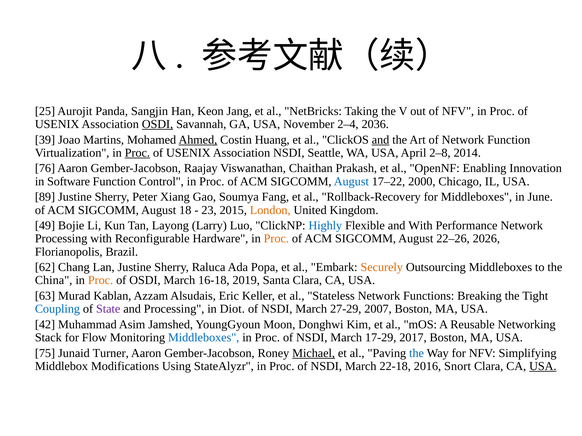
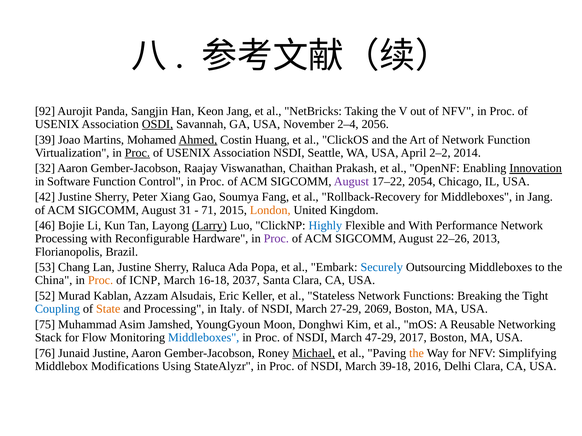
25: 25 -> 92
2036: 2036 -> 2056
and at (381, 140) underline: present -> none
2–8: 2–8 -> 2–2
76: 76 -> 32
Innovation underline: none -> present
August at (351, 182) colour: blue -> purple
2000: 2000 -> 2054
89: 89 -> 42
in June: June -> Jang
18: 18 -> 31
23: 23 -> 71
49: 49 -> 46
Larry underline: none -> present
Proc at (276, 239) colour: orange -> purple
2026: 2026 -> 2013
62: 62 -> 53
Securely colour: orange -> blue
of OSDI: OSDI -> ICNP
2019: 2019 -> 2037
63: 63 -> 52
State colour: purple -> orange
Diot: Diot -> Italy
2007: 2007 -> 2069
42: 42 -> 75
17-29: 17-29 -> 47-29
75: 75 -> 76
Junaid Turner: Turner -> Justine
the at (417, 353) colour: blue -> orange
22-18: 22-18 -> 39-18
Snort: Snort -> Delhi
USA at (543, 367) underline: present -> none
